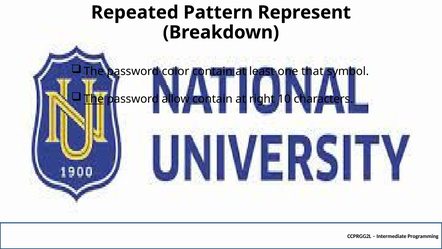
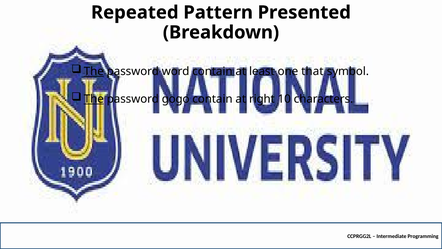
Represent: Represent -> Presented
The at (94, 71) underline: none -> present
color: color -> word
allow: allow -> gogo
